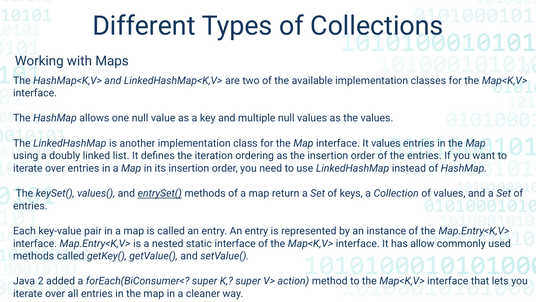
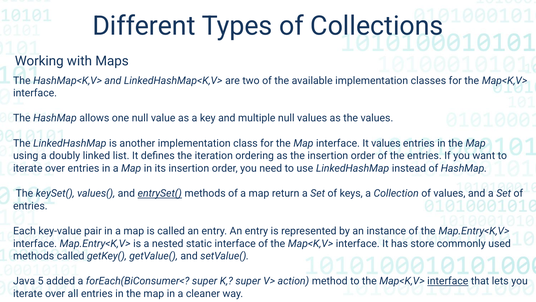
allow: allow -> store
2: 2 -> 5
interface at (448, 281) underline: none -> present
